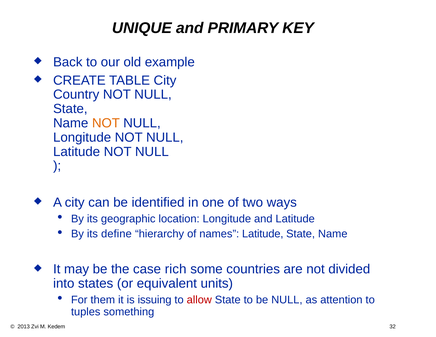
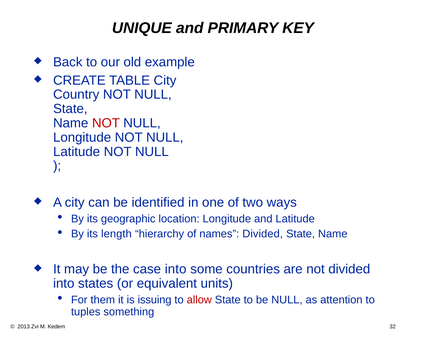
NOT at (106, 123) colour: orange -> red
define: define -> length
names Latitude: Latitude -> Divided
case rich: rich -> into
